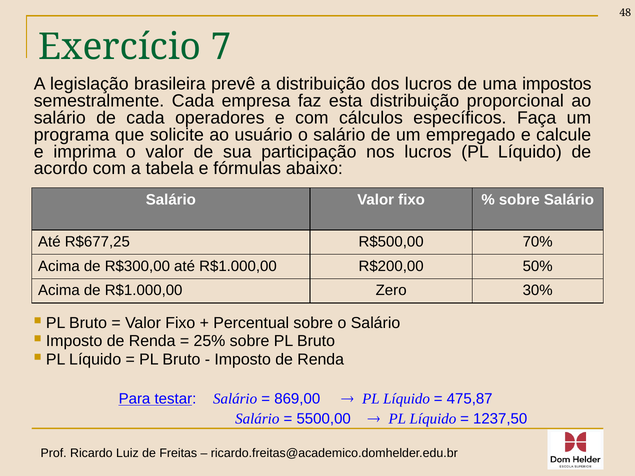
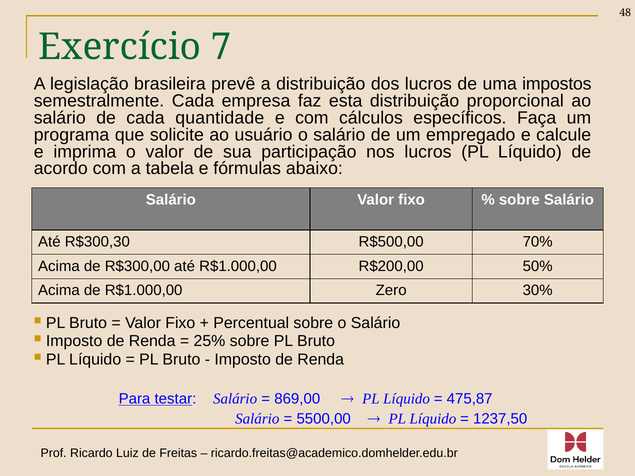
operadores: operadores -> quantidade
R$677,25: R$677,25 -> R$300,30
